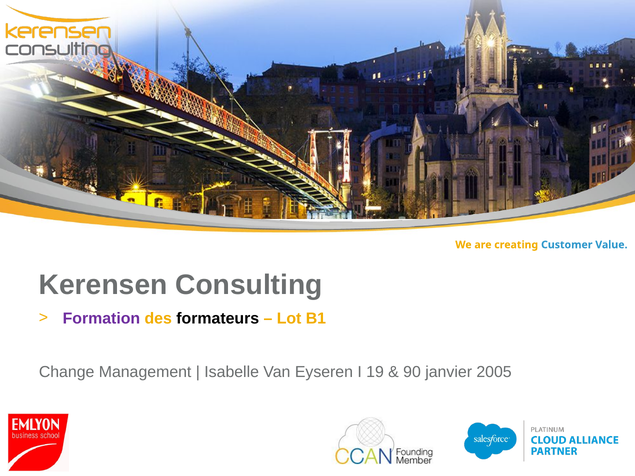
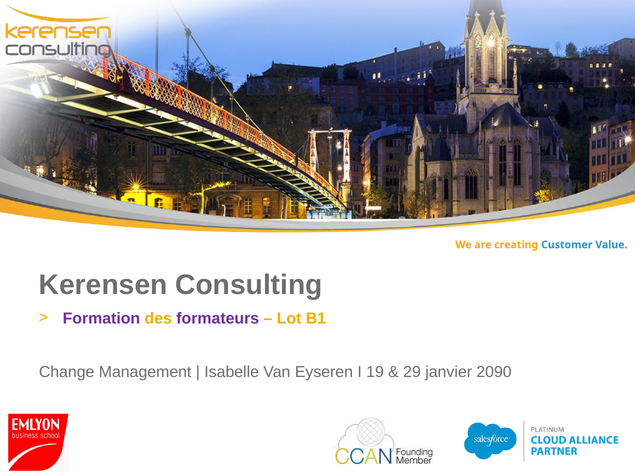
formateurs colour: black -> purple
90: 90 -> 29
2005: 2005 -> 2090
